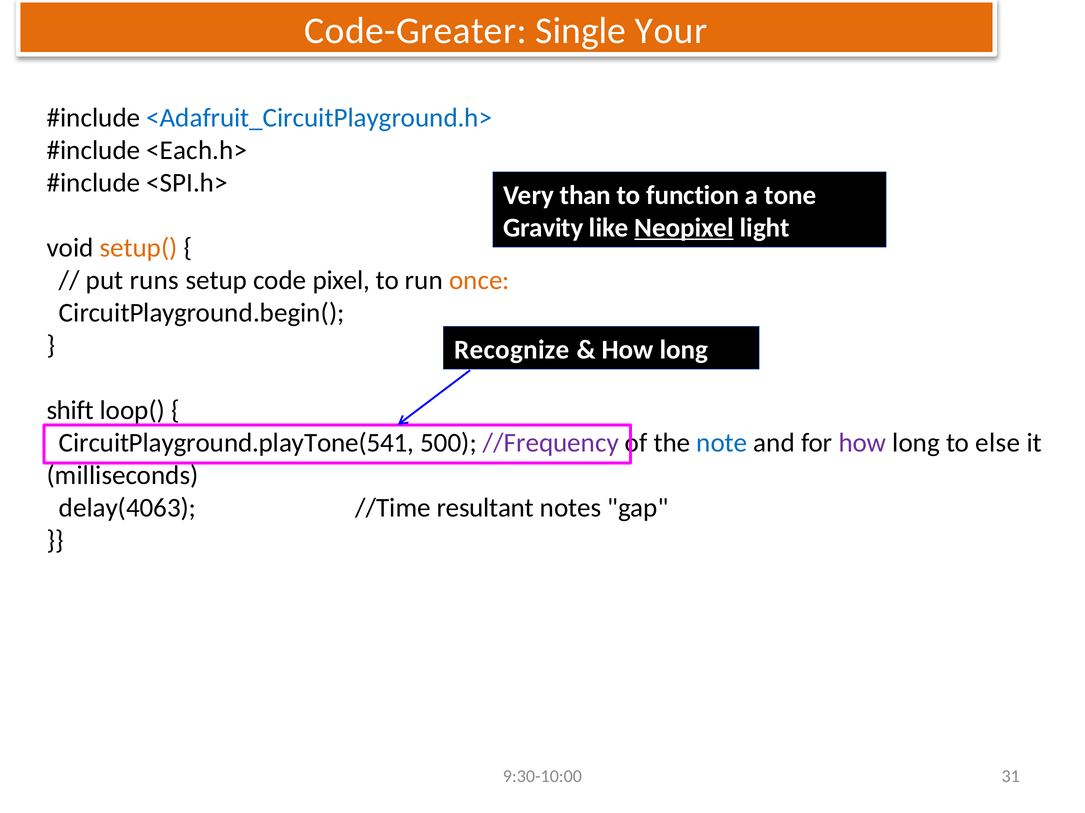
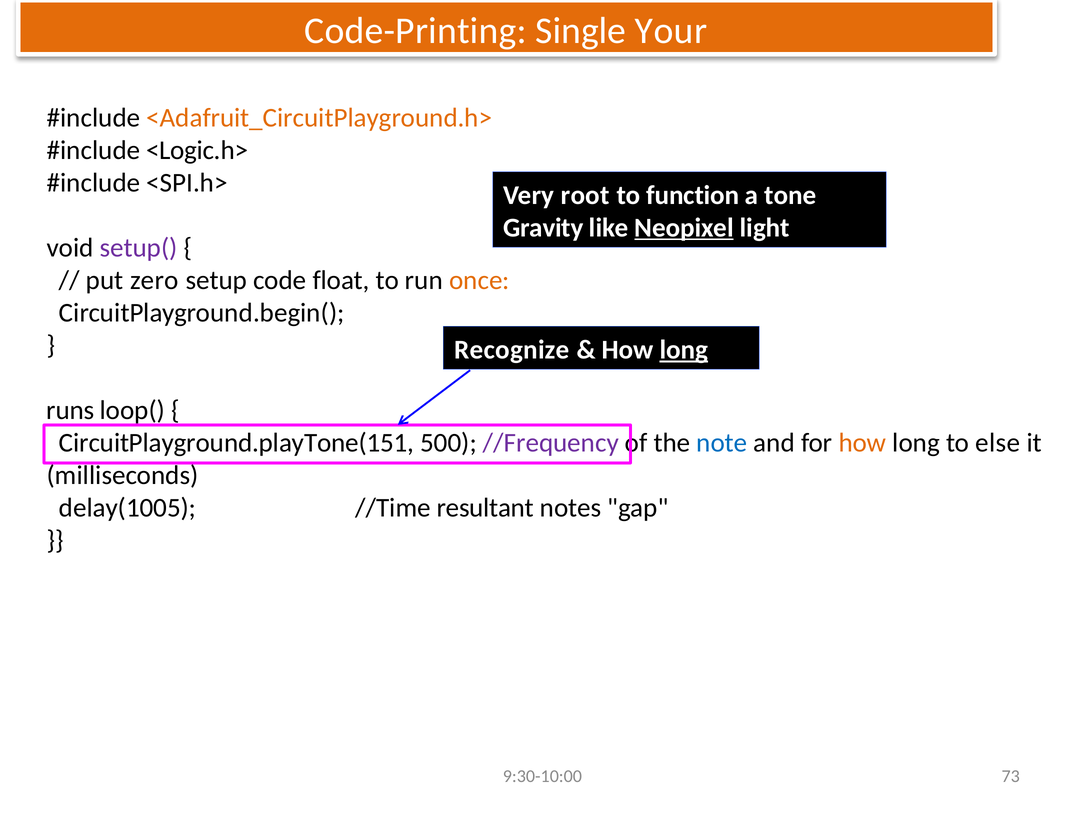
Code-Greater: Code-Greater -> Code-Printing
<Adafruit_CircuitPlayground.h> colour: blue -> orange
<Each.h>: <Each.h> -> <Logic.h>
than: than -> root
setup( colour: orange -> purple
runs: runs -> zero
pixel: pixel -> float
long at (684, 350) underline: none -> present
shift: shift -> runs
CircuitPlayground.playTone(541: CircuitPlayground.playTone(541 -> CircuitPlayground.playTone(151
how at (862, 443) colour: purple -> orange
delay(4063: delay(4063 -> delay(1005
31: 31 -> 73
